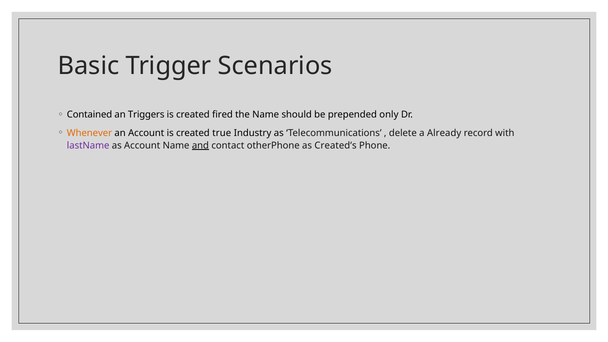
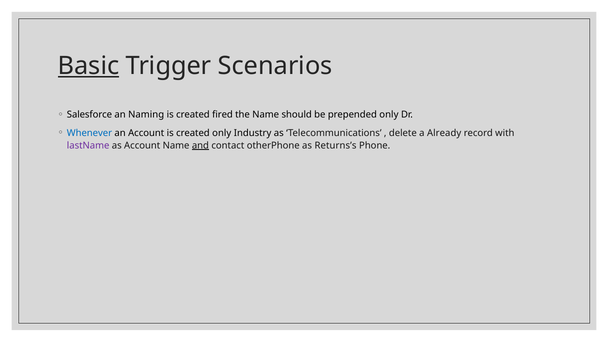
Basic underline: none -> present
Contained: Contained -> Salesforce
Triggers: Triggers -> Naming
Whenever colour: orange -> blue
created true: true -> only
Created’s: Created’s -> Returns’s
